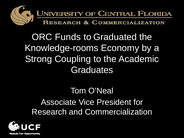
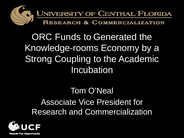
Graduated: Graduated -> Generated
Graduates: Graduates -> Incubation
